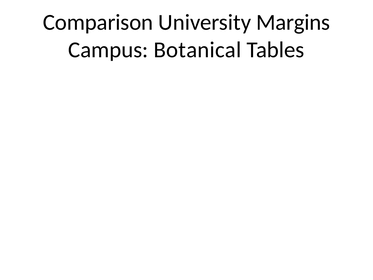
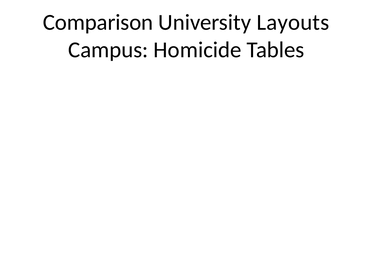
Margins: Margins -> Layouts
Botanical: Botanical -> Homicide
